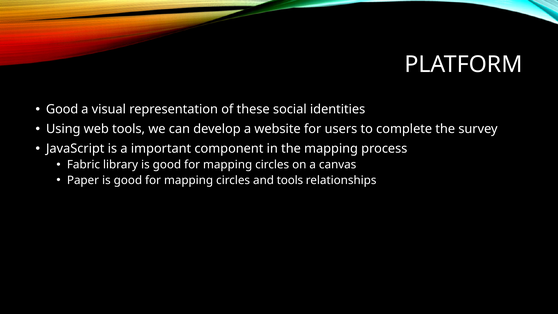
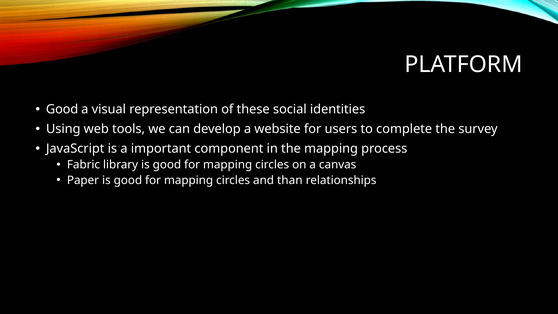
and tools: tools -> than
